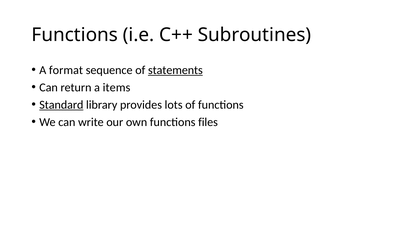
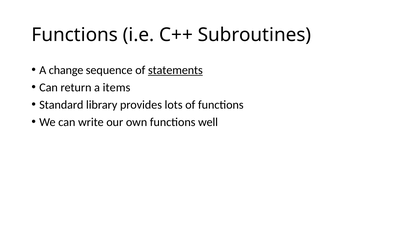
format: format -> change
Standard underline: present -> none
files: files -> well
